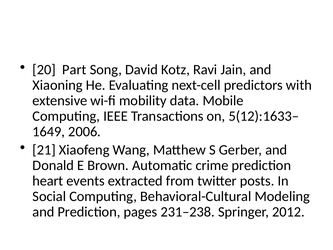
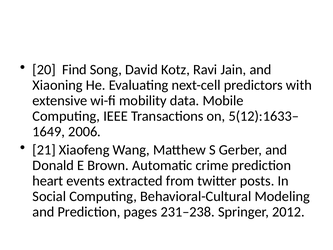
Part: Part -> Find
